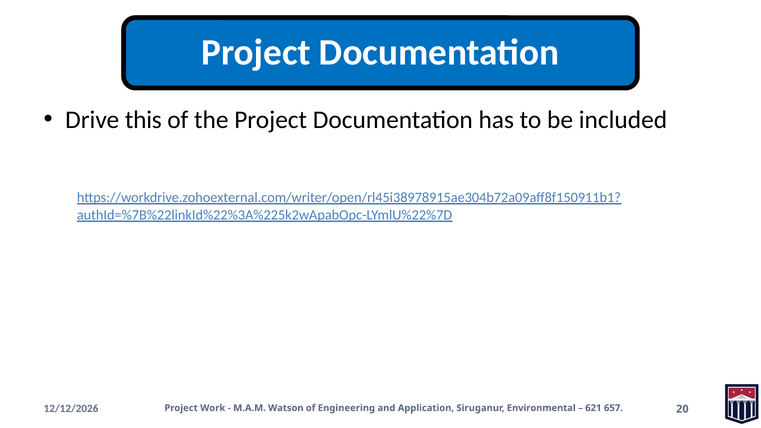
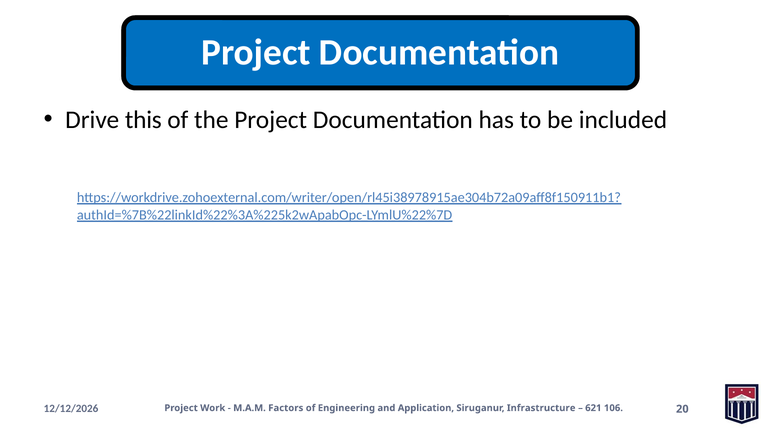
Watson: Watson -> Factors
Environmental: Environmental -> Infrastructure
657: 657 -> 106
